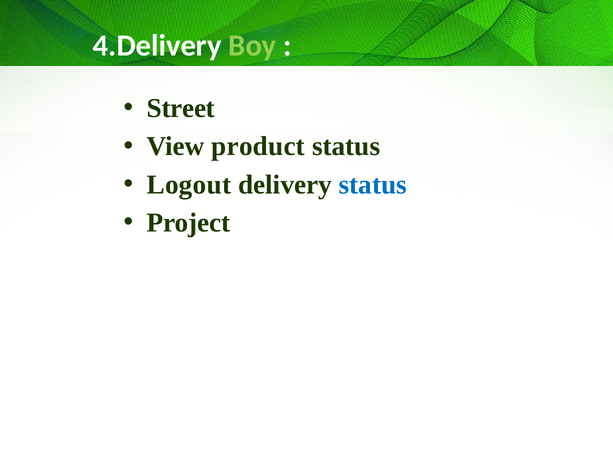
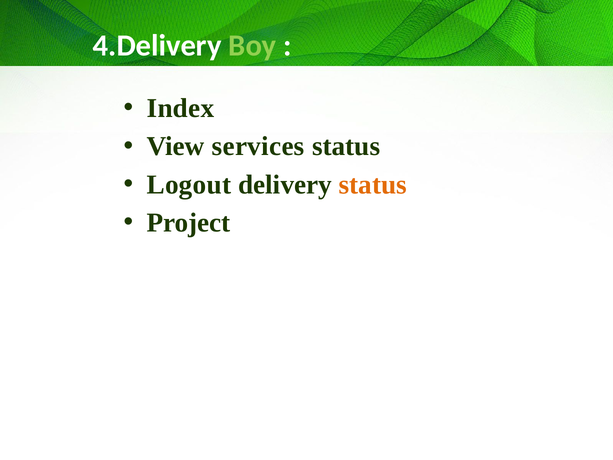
Street: Street -> Index
product: product -> services
status at (373, 185) colour: blue -> orange
